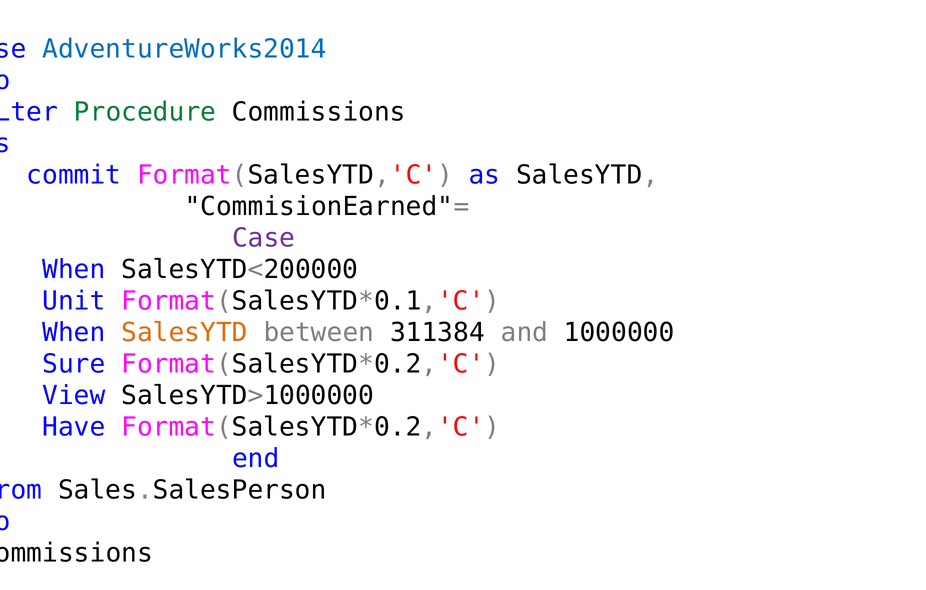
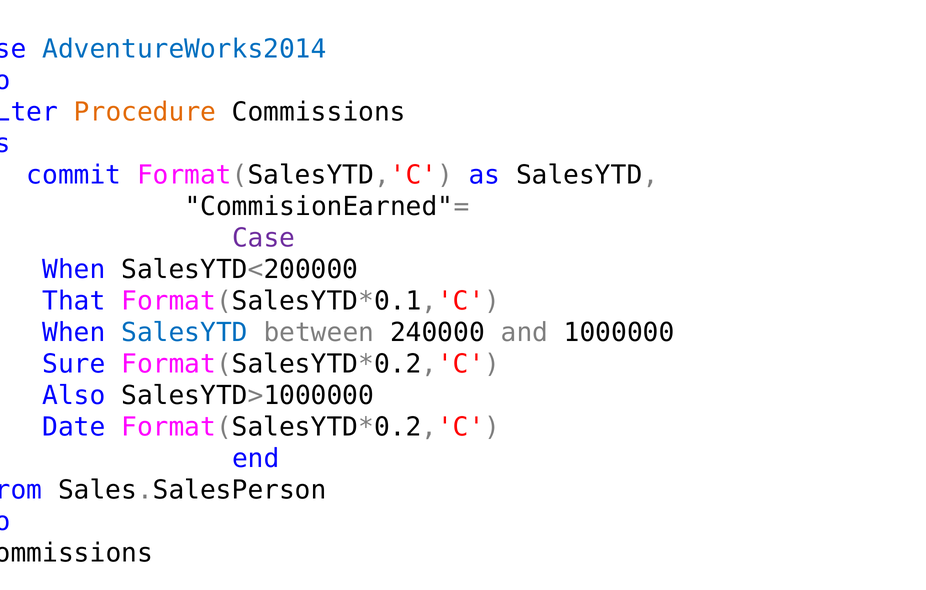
Procedure colour: green -> orange
Unit: Unit -> That
SalesYTD at (184, 333) colour: orange -> blue
311384: 311384 -> 240000
View: View -> Also
Have: Have -> Date
